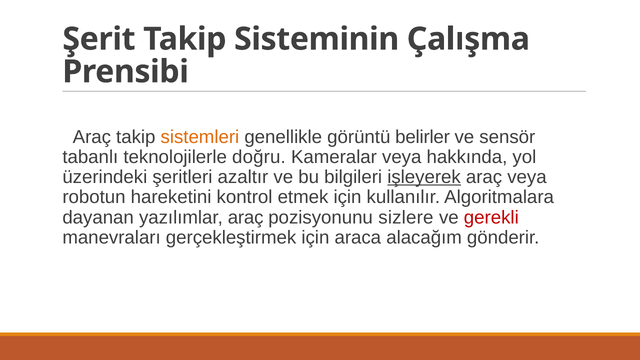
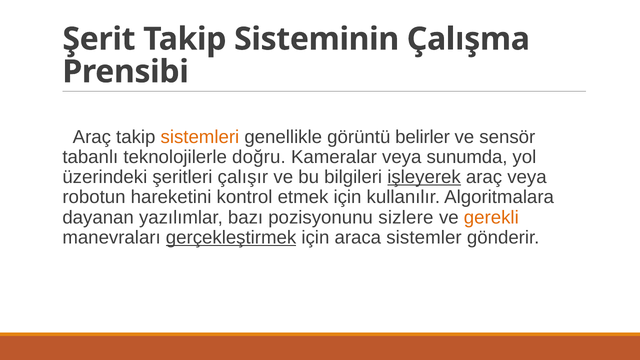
hakkında: hakkında -> sunumda
azaltır: azaltır -> çalışır
yazılımlar araç: araç -> bazı
gerekli colour: red -> orange
gerçekleştirmek underline: none -> present
alacağım: alacağım -> sistemler
